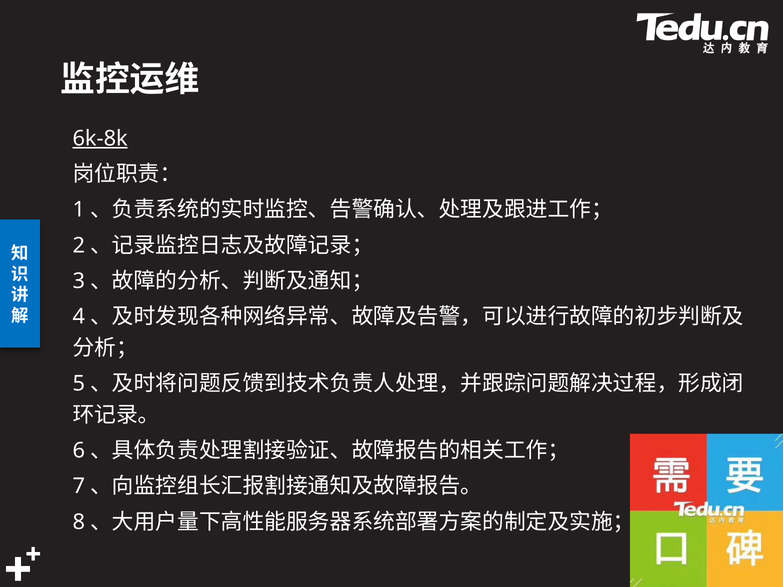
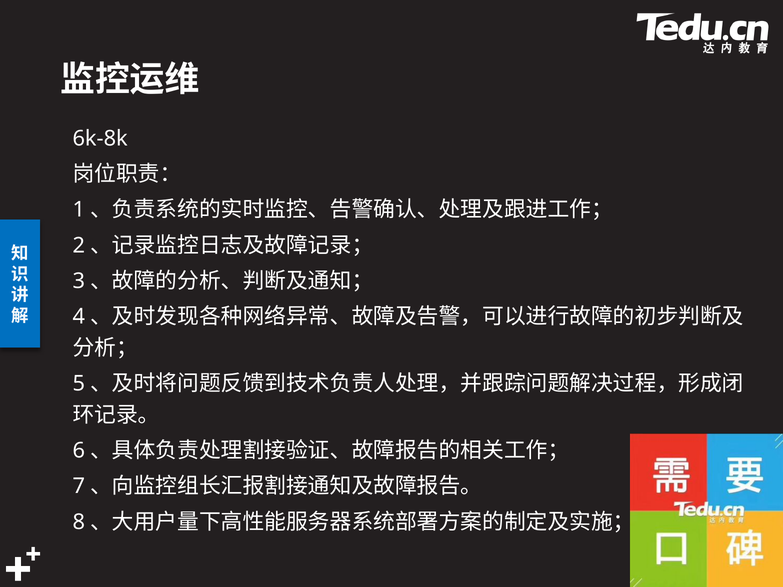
6k-8k underline: present -> none
